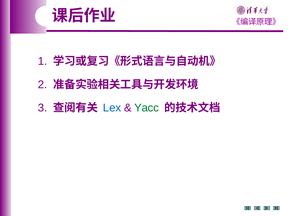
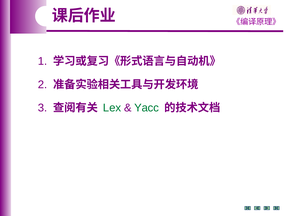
Lex colour: blue -> green
